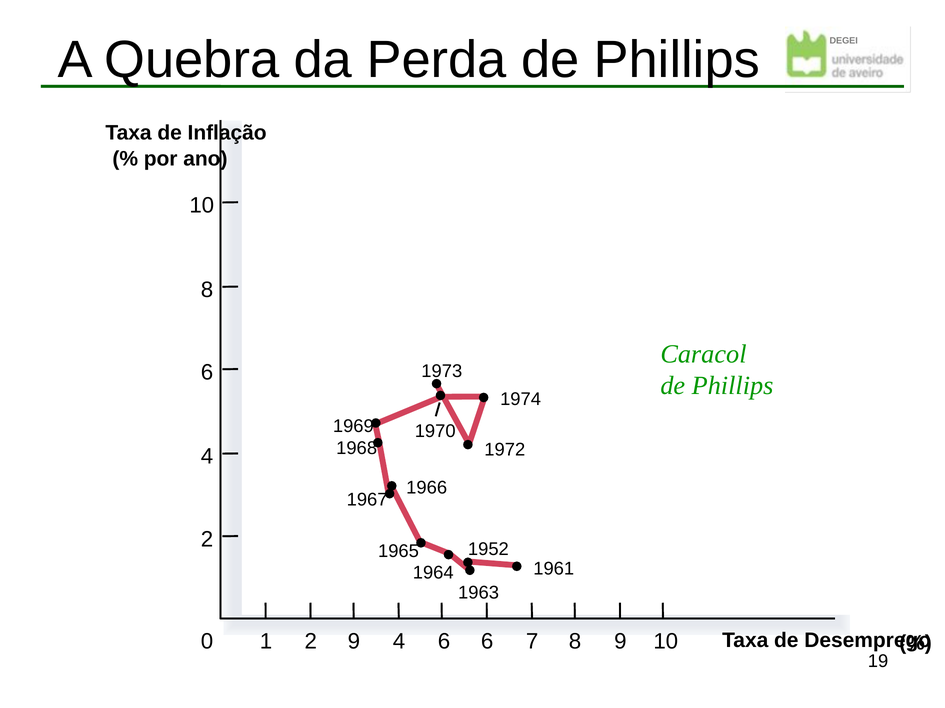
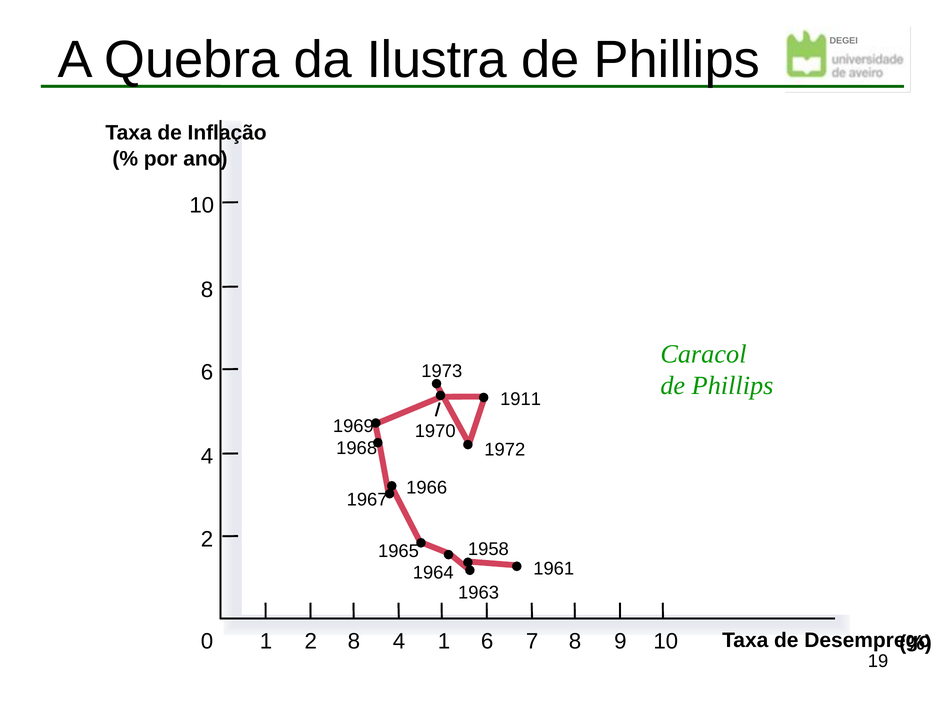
Perda: Perda -> Ilustra
1974: 1974 -> 1911
1952: 1952 -> 1958
2 9: 9 -> 8
6 at (444, 642): 6 -> 1
